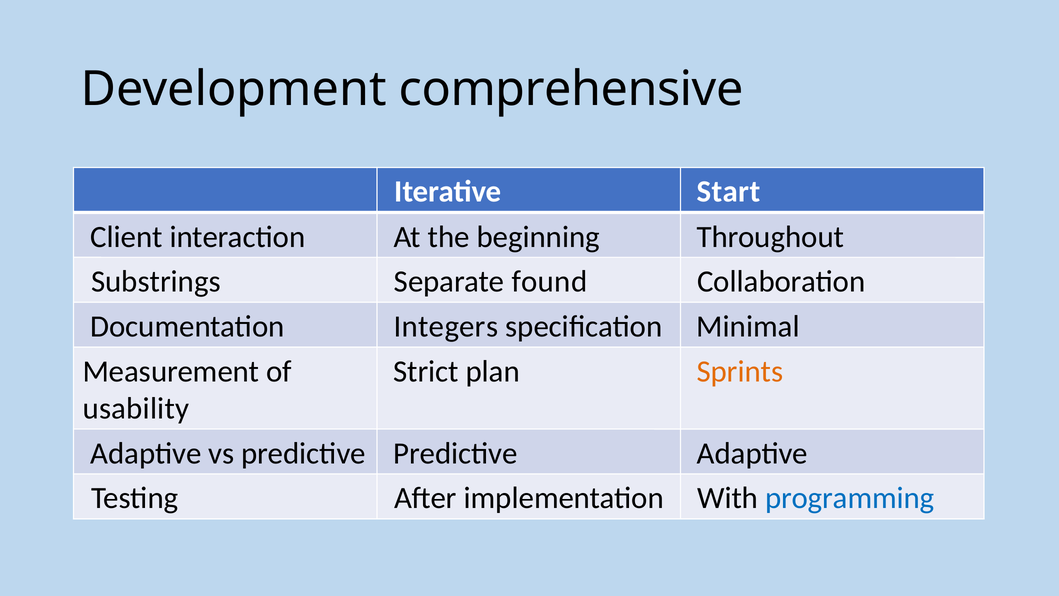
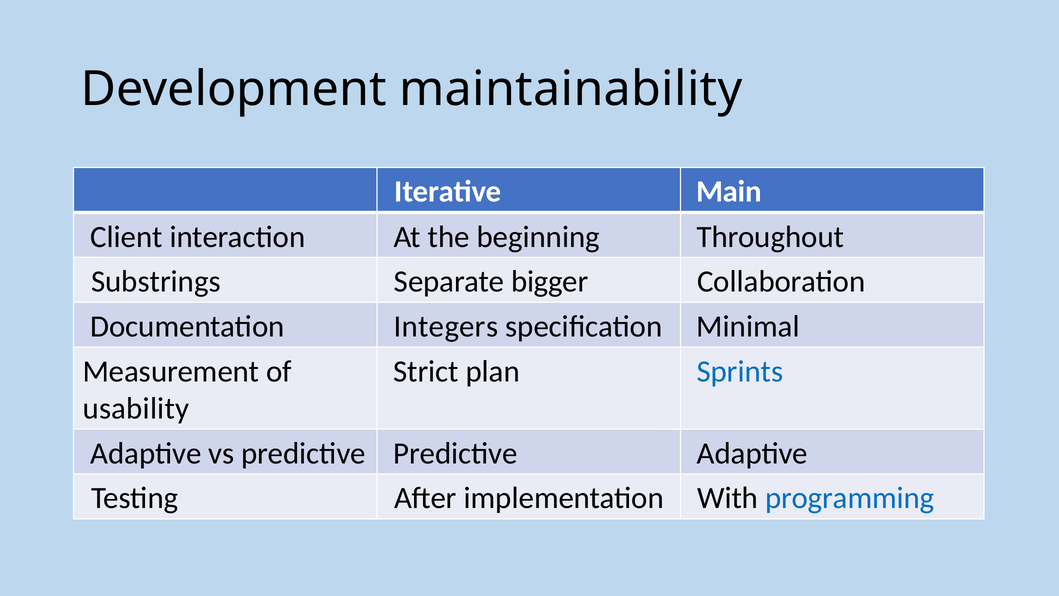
comprehensive: comprehensive -> maintainability
Start: Start -> Main
found: found -> bigger
Sprints colour: orange -> blue
